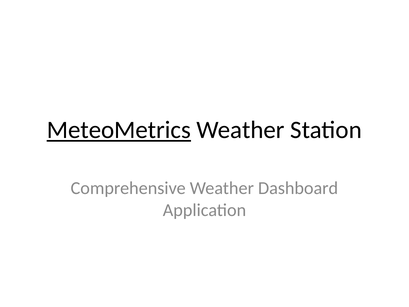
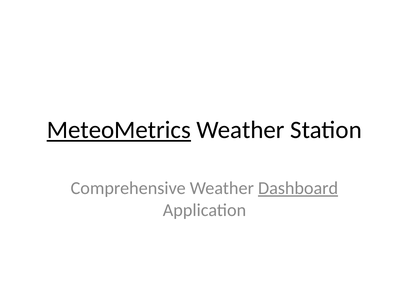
Dashboard underline: none -> present
